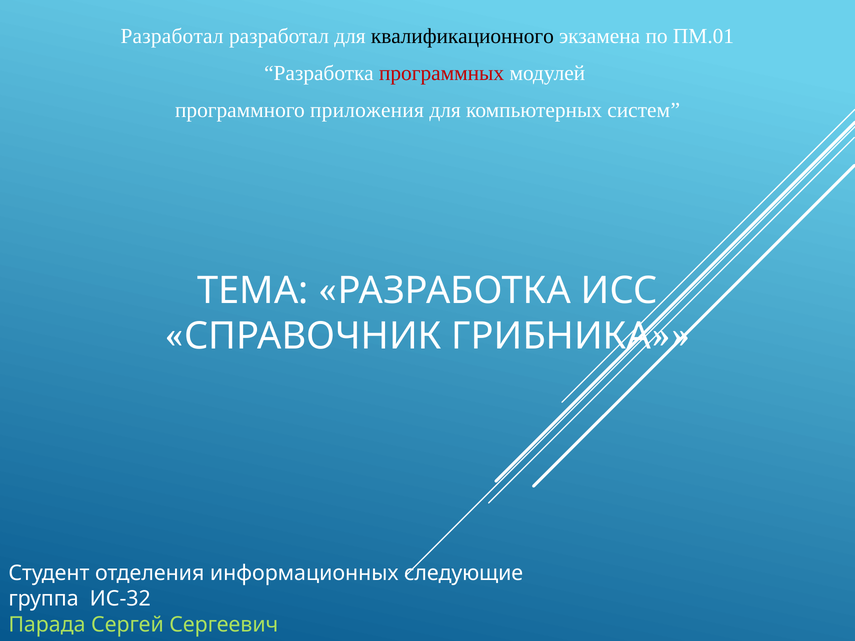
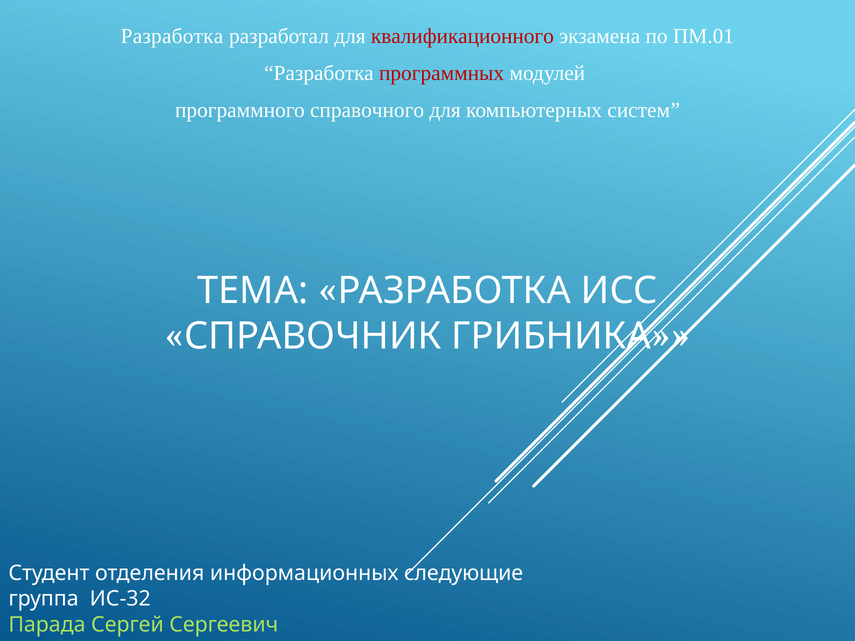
Разработал at (172, 36): Разработал -> Разработка
квалификационного colour: black -> red
приложения: приложения -> справочного
